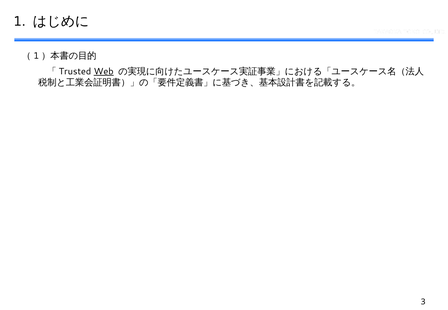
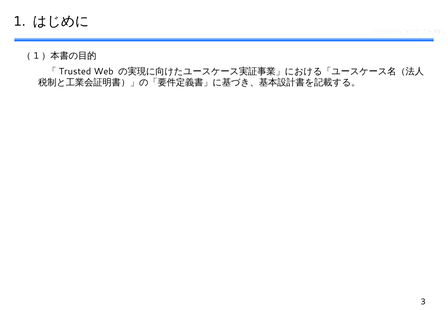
Web underline: present -> none
